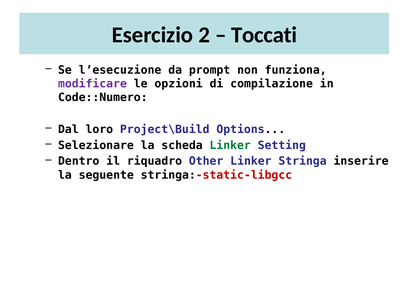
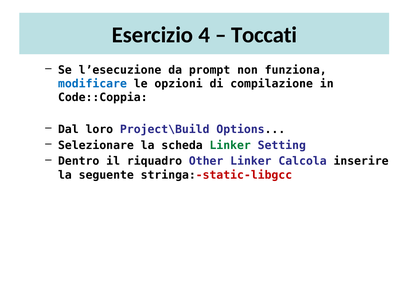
2: 2 -> 4
modificare colour: purple -> blue
Code::Numero: Code::Numero -> Code::Coppia
Stringa: Stringa -> Calcola
